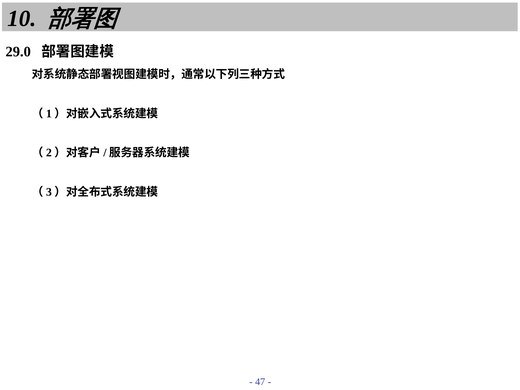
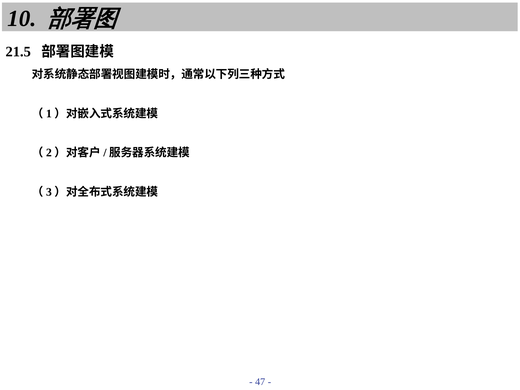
29.0: 29.0 -> 21.5
